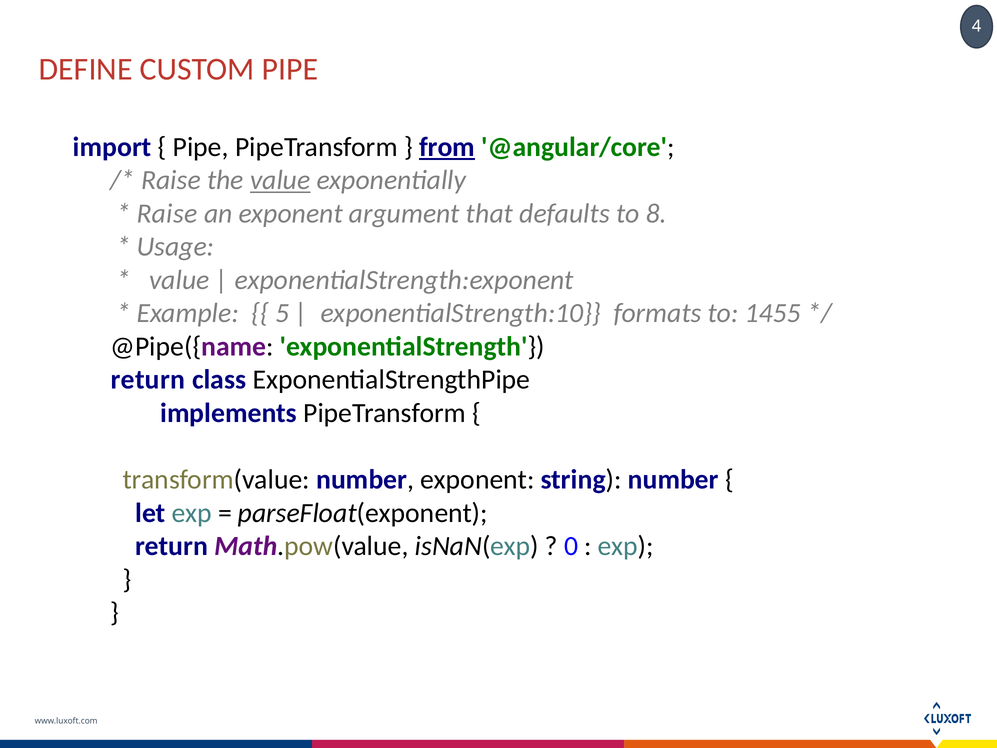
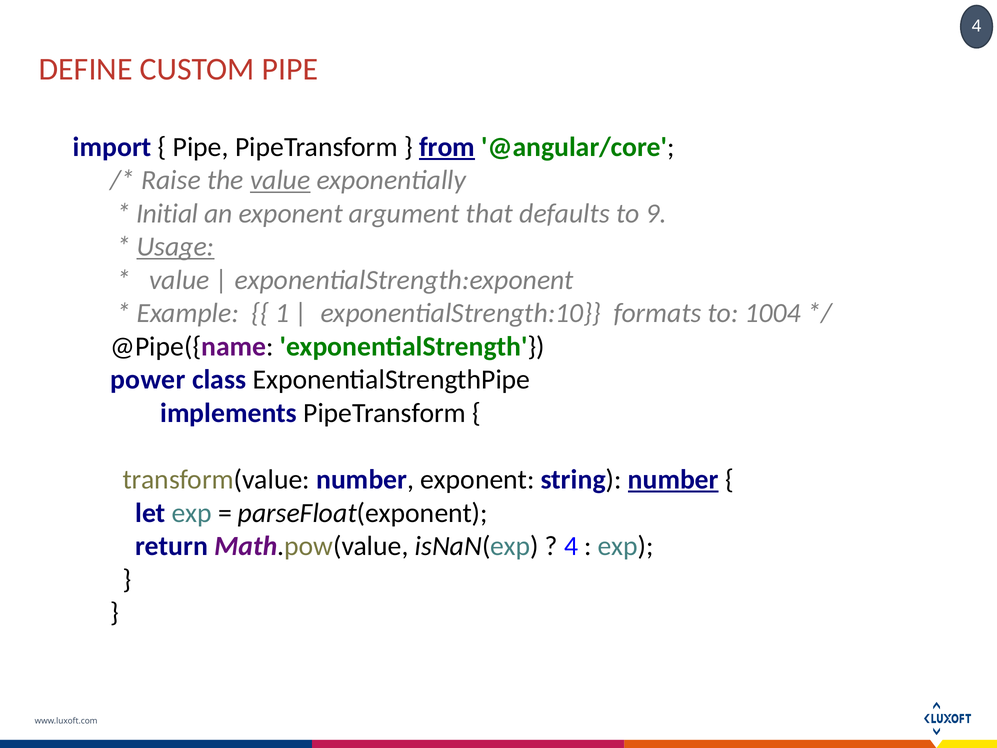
Raise at (167, 213): Raise -> Initial
8: 8 -> 9
Usage underline: none -> present
5: 5 -> 1
1455: 1455 -> 1004
return at (148, 380): return -> power
number at (673, 479) underline: none -> present
0 at (571, 546): 0 -> 4
